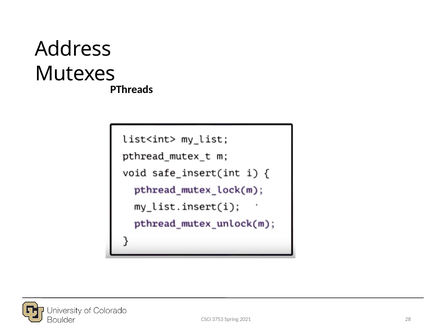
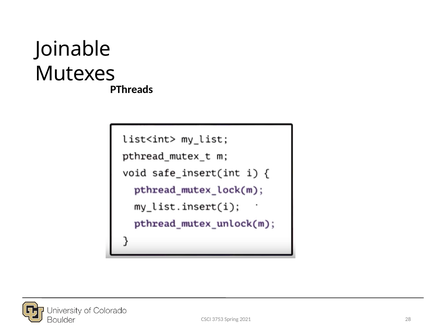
Address: Address -> Joinable
